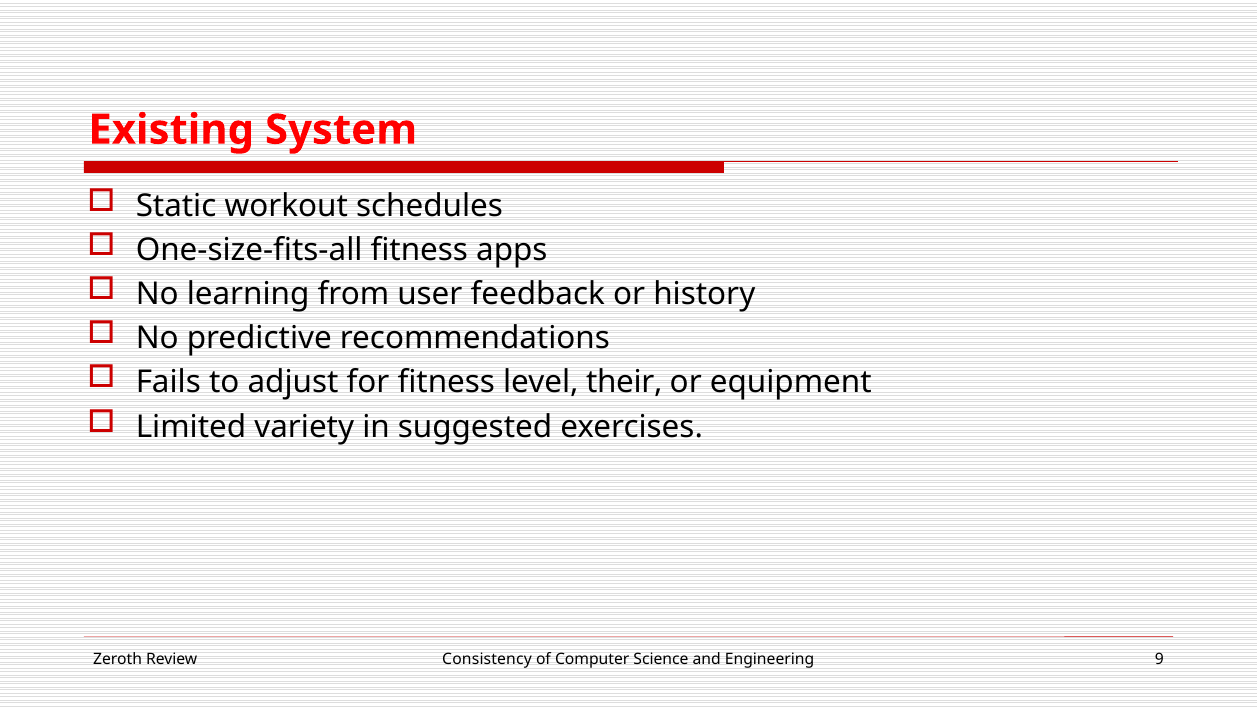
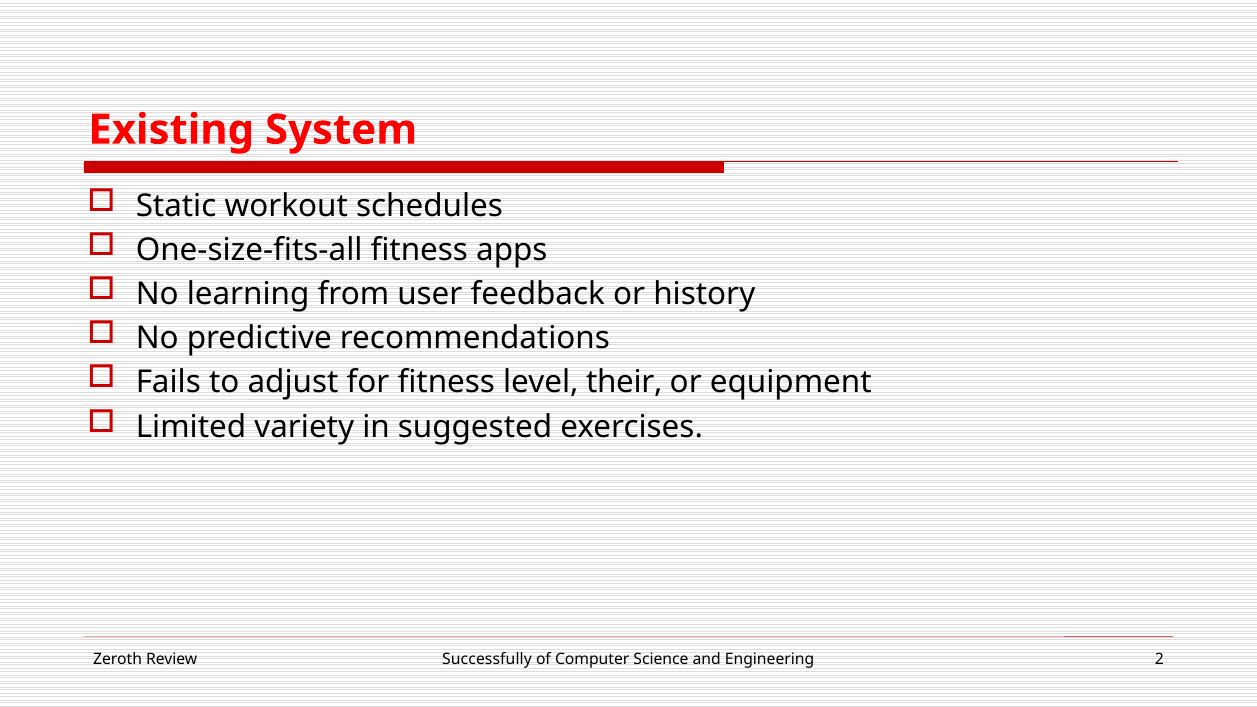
Consistency: Consistency -> Successfully
9: 9 -> 2
